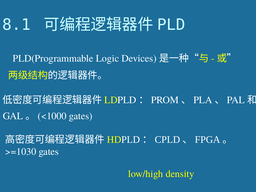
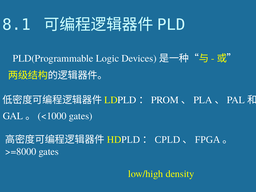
>=1030: >=1030 -> >=8000
